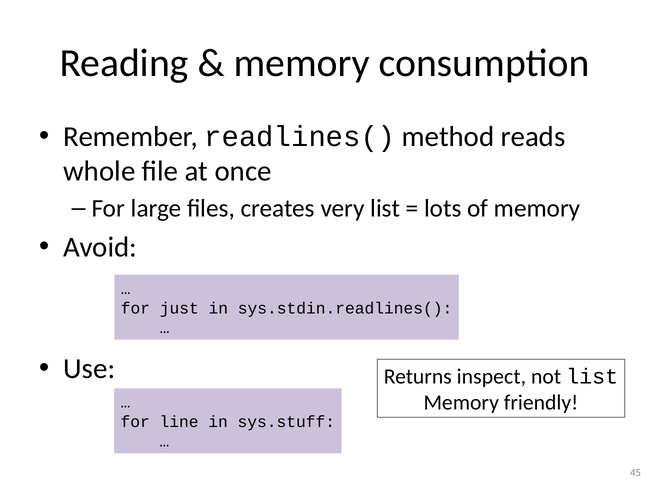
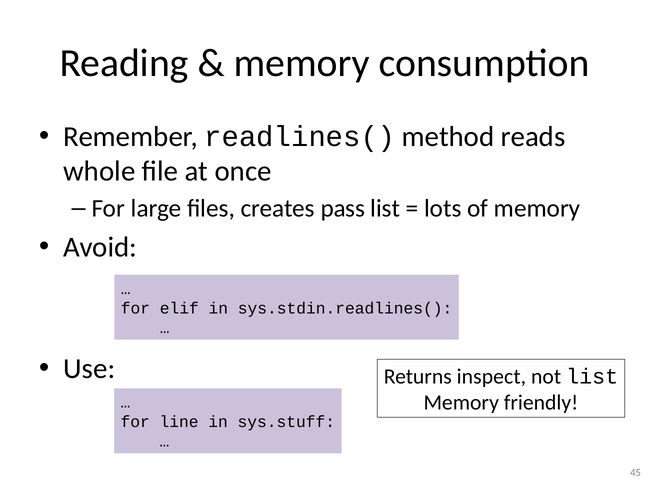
very: very -> pass
just: just -> elif
